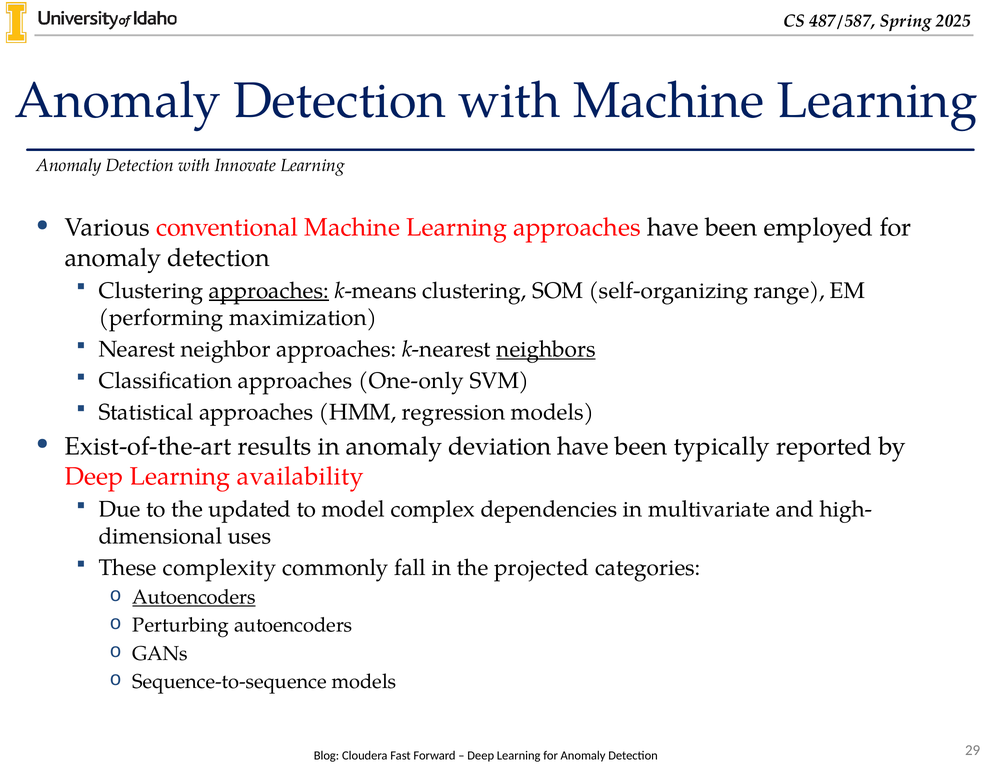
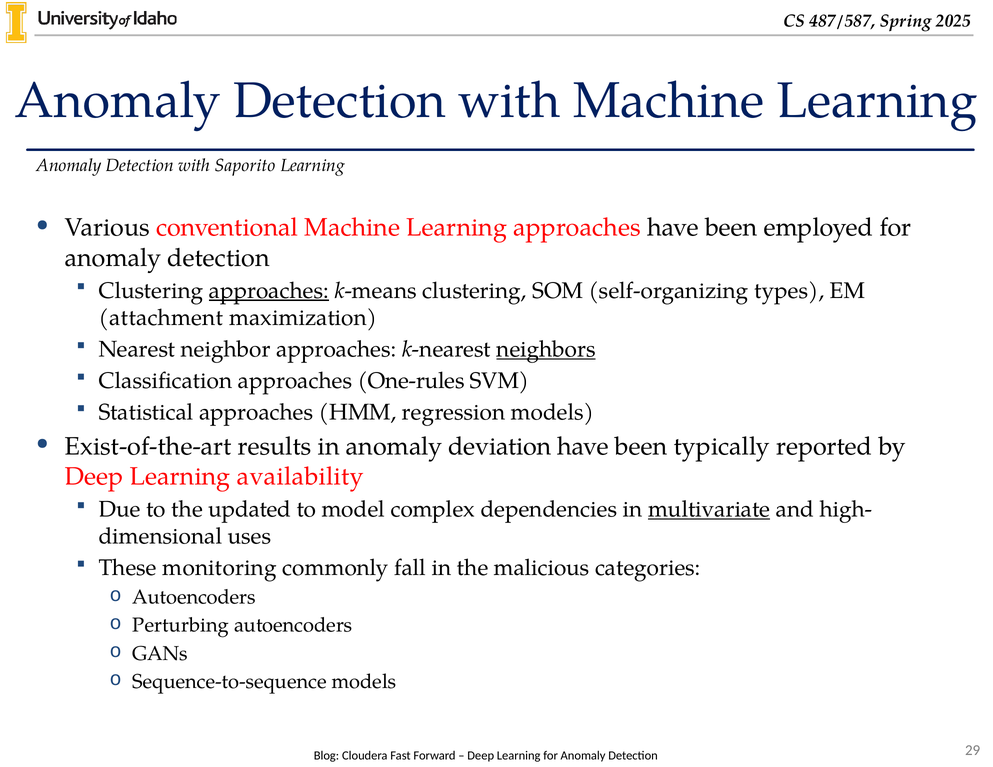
Innovate: Innovate -> Saporito
range: range -> types
performing: performing -> attachment
One-only: One-only -> One-rules
multivariate underline: none -> present
complexity: complexity -> monitoring
projected: projected -> malicious
Autoencoders at (194, 598) underline: present -> none
